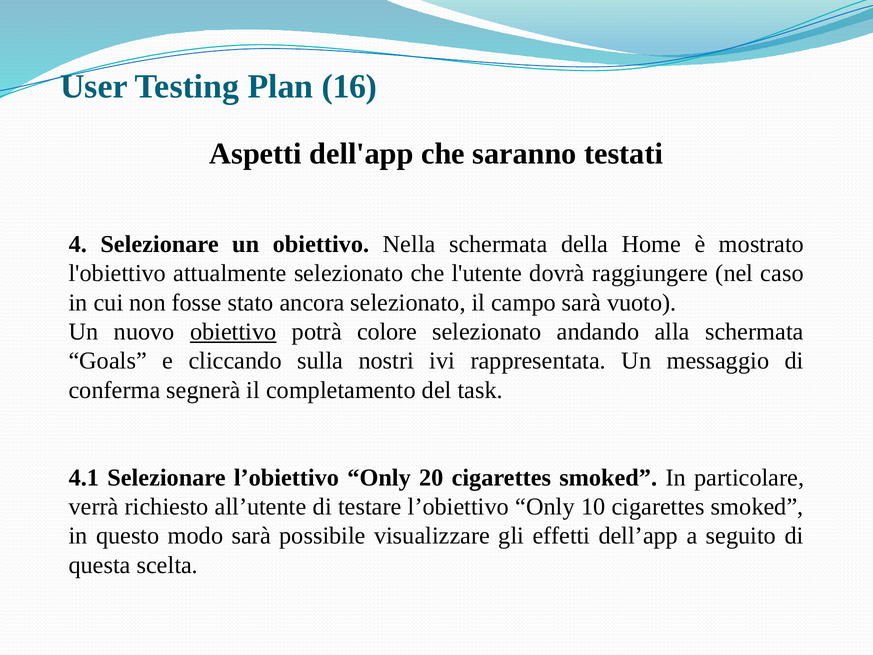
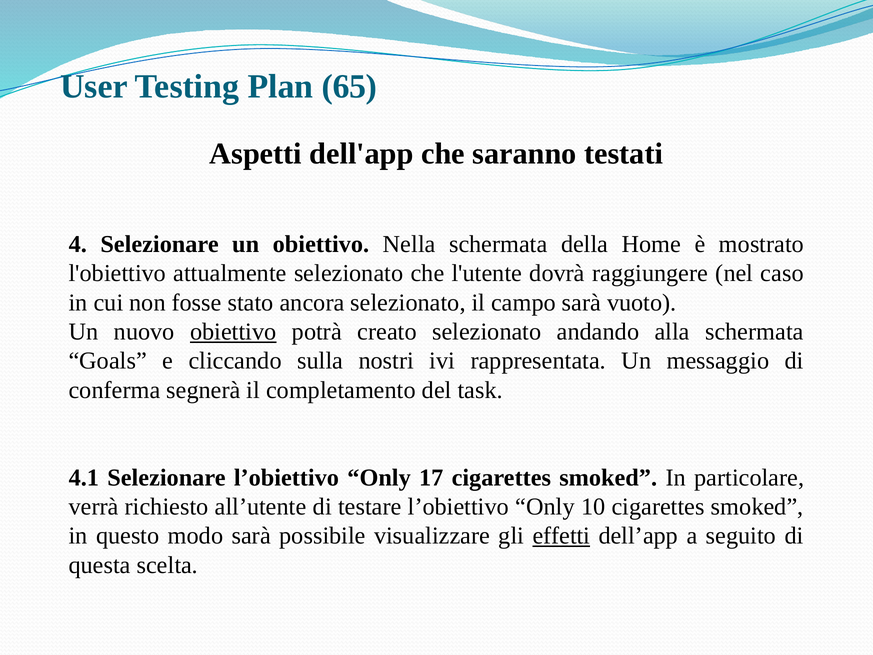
16: 16 -> 65
colore: colore -> creato
20: 20 -> 17
effetti underline: none -> present
